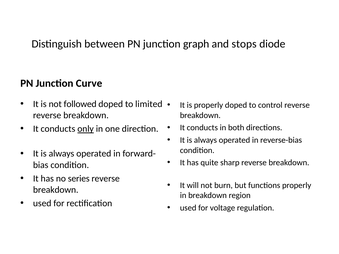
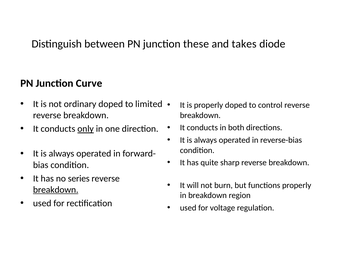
graph: graph -> these
stops: stops -> takes
followed: followed -> ordinary
breakdown at (56, 190) underline: none -> present
